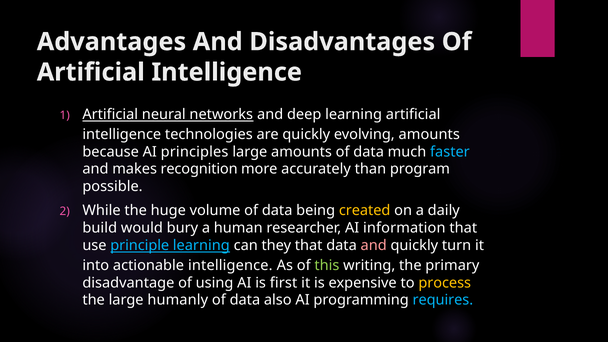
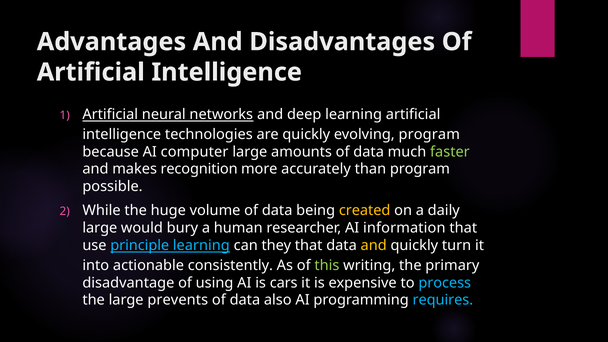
evolving amounts: amounts -> program
principles: principles -> computer
faster colour: light blue -> light green
build at (100, 228): build -> large
and at (374, 245) colour: pink -> yellow
actionable intelligence: intelligence -> consistently
first: first -> cars
process colour: yellow -> light blue
humanly: humanly -> prevents
